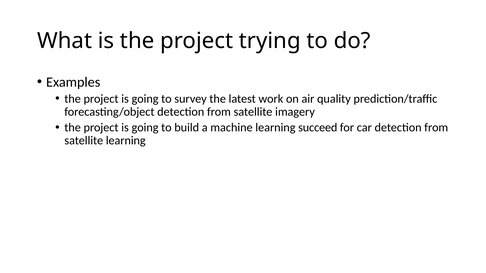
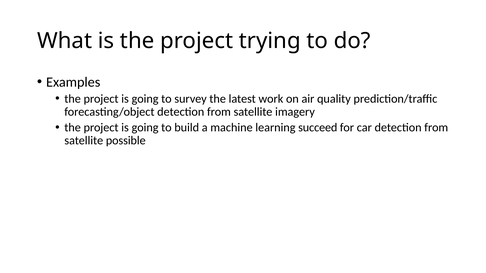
satellite learning: learning -> possible
